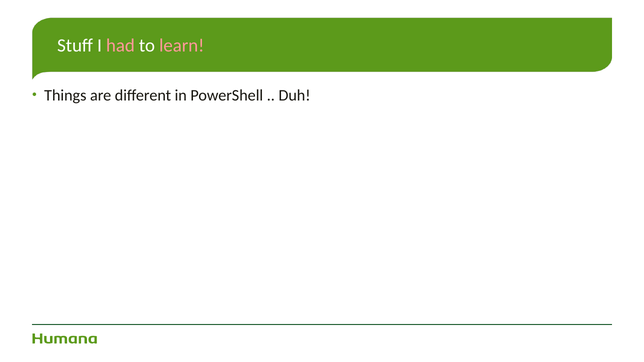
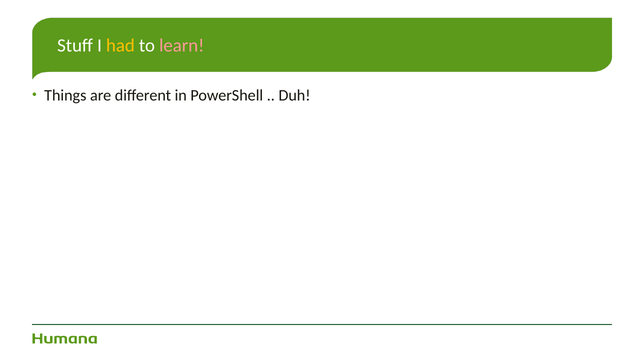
had colour: pink -> yellow
